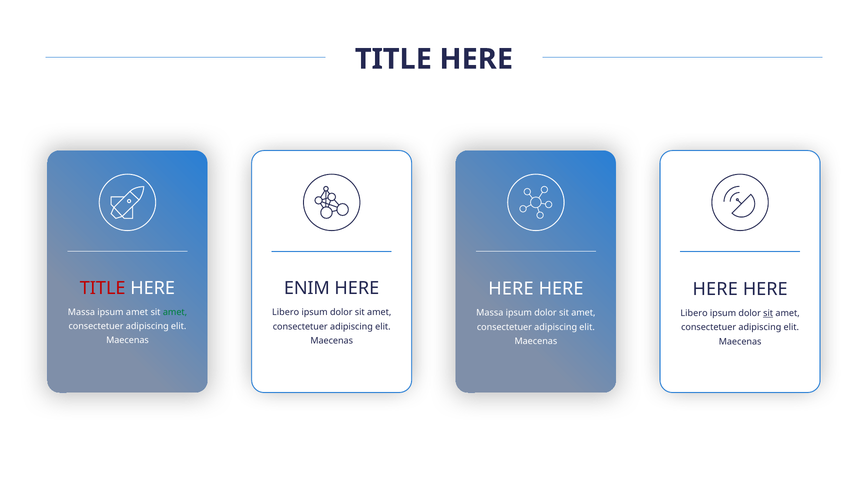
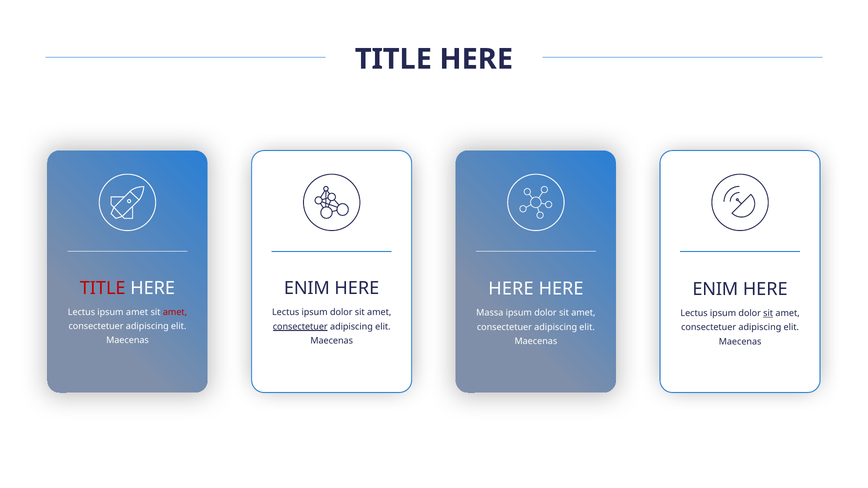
HERE at (715, 290): HERE -> ENIM
Massa at (81, 312): Massa -> Lectus
amet at (175, 312) colour: green -> red
Libero at (286, 313): Libero -> Lectus
Libero at (694, 314): Libero -> Lectus
consectetuer at (300, 327) underline: none -> present
